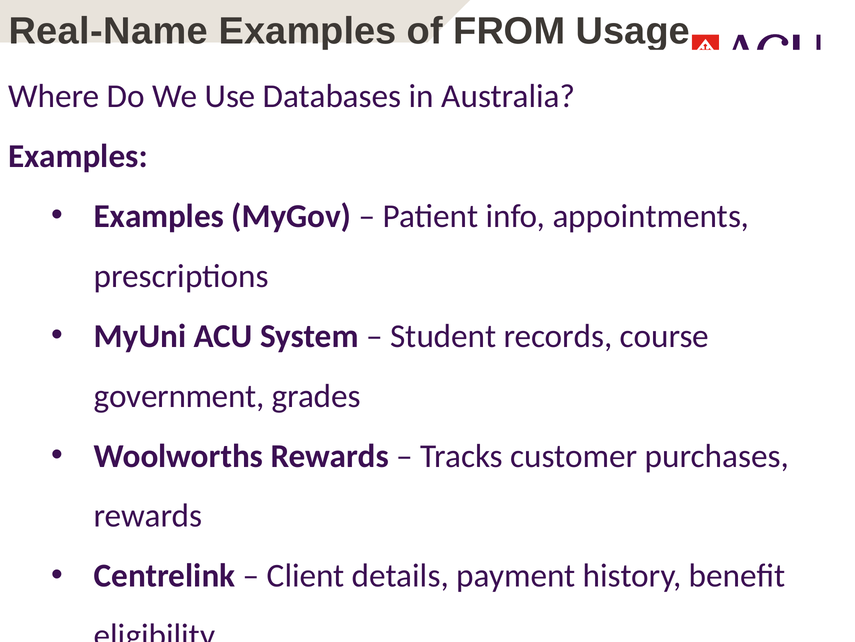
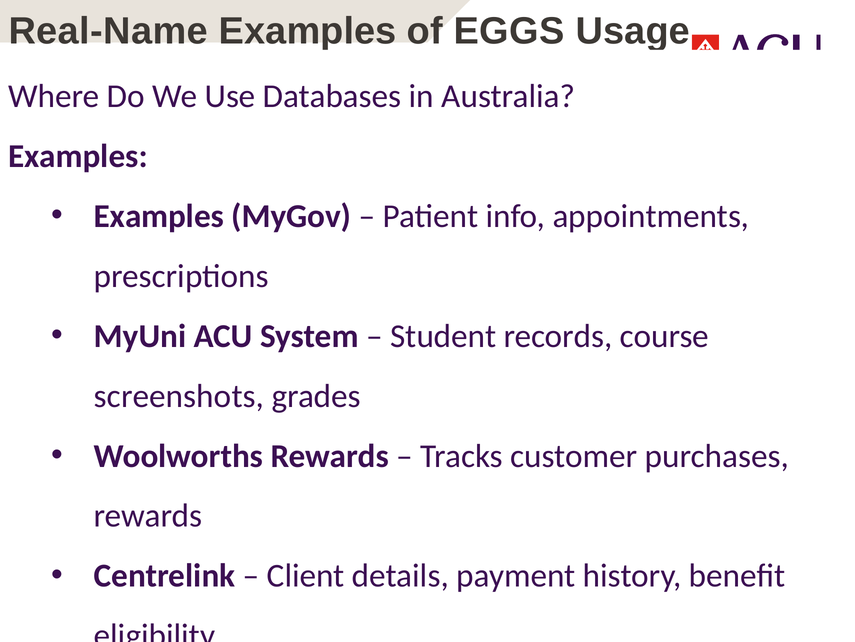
FROM: FROM -> EGGS
government: government -> screenshots
